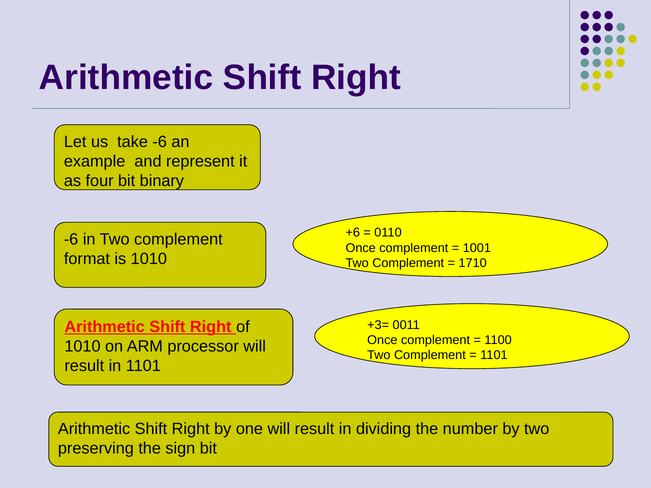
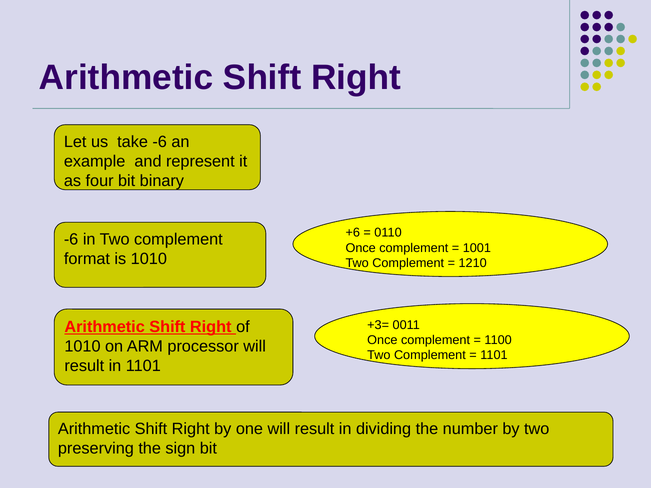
1710: 1710 -> 1210
